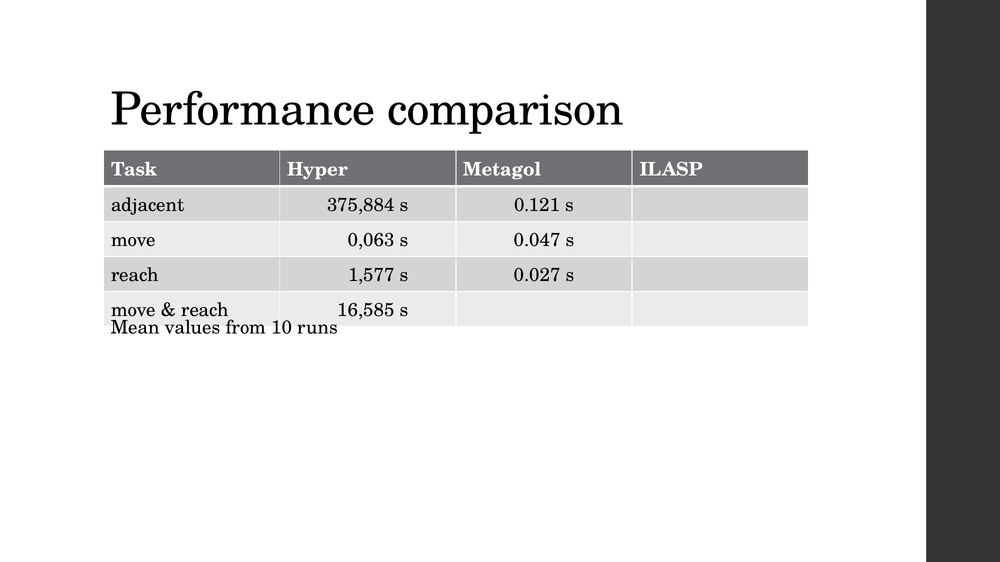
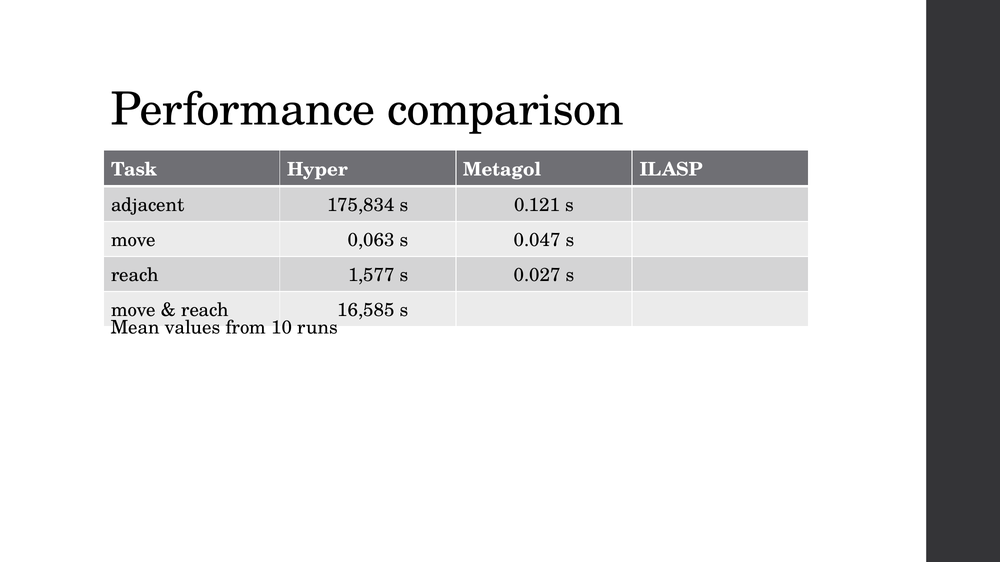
375,884: 375,884 -> 175,834
